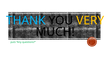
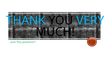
VERY colour: yellow -> light blue
